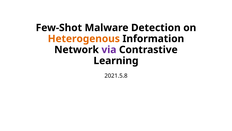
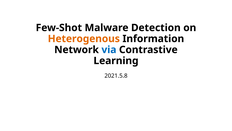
via colour: purple -> blue
